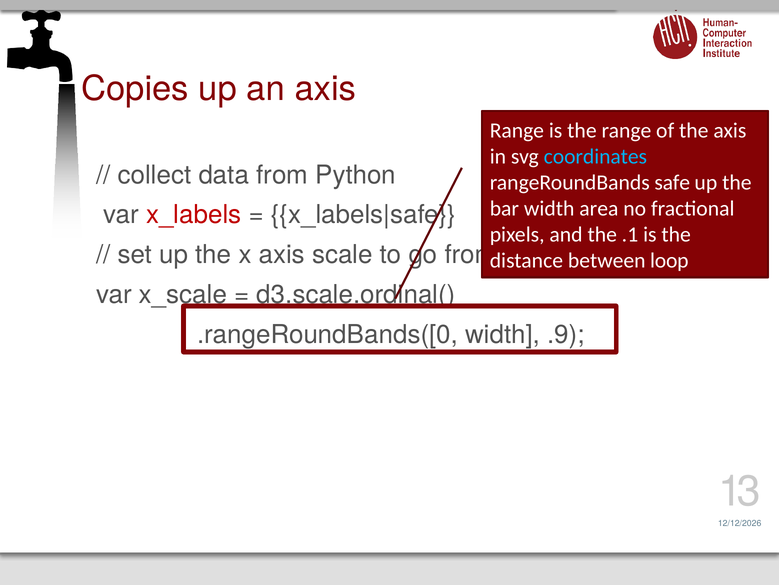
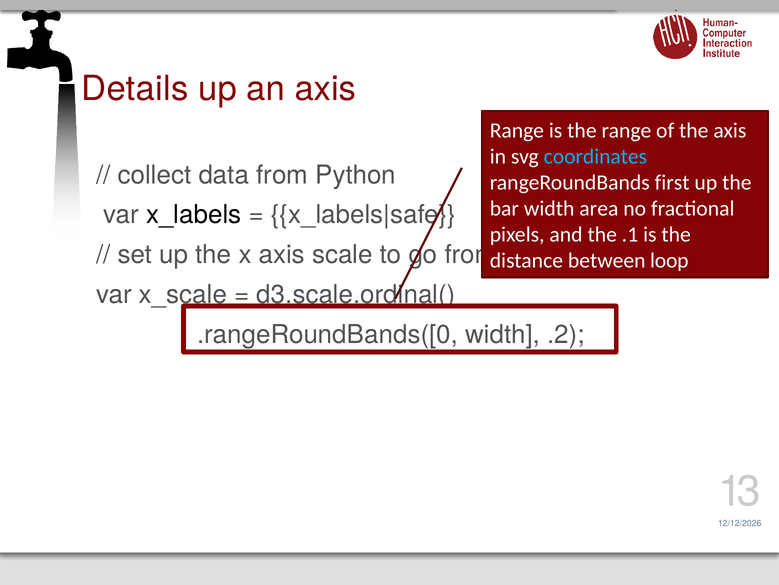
Copies: Copies -> Details
safe: safe -> first
x_labels colour: red -> black
.9: .9 -> .2
